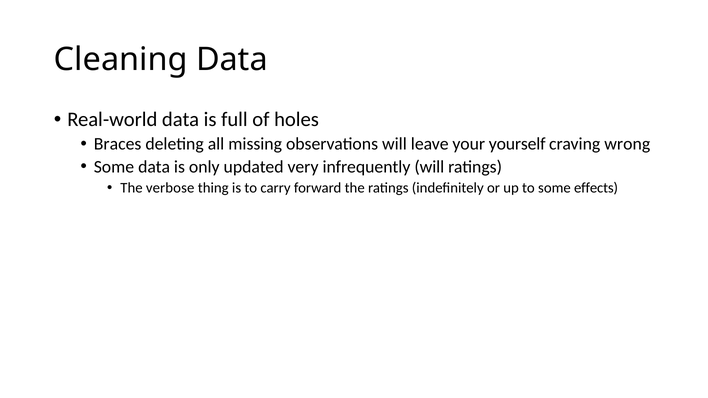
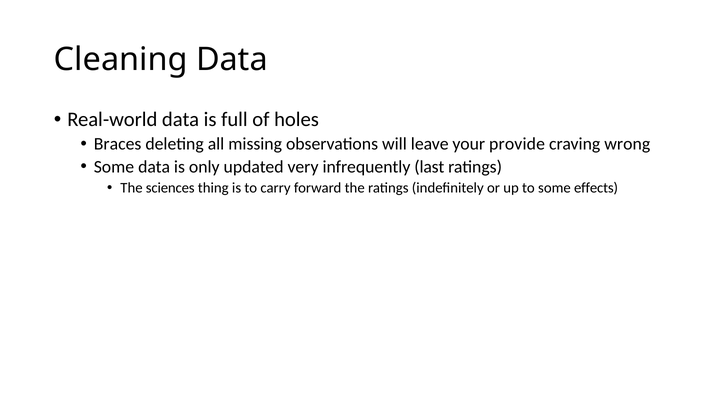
yourself: yourself -> provide
infrequently will: will -> last
verbose: verbose -> sciences
